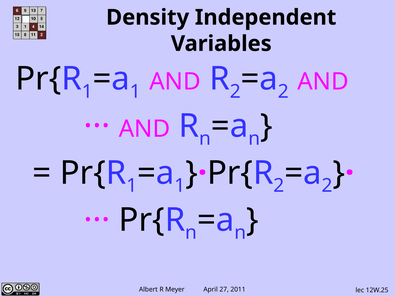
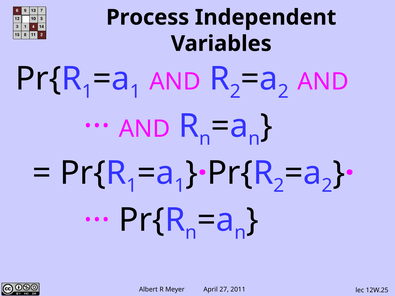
Density: Density -> Process
